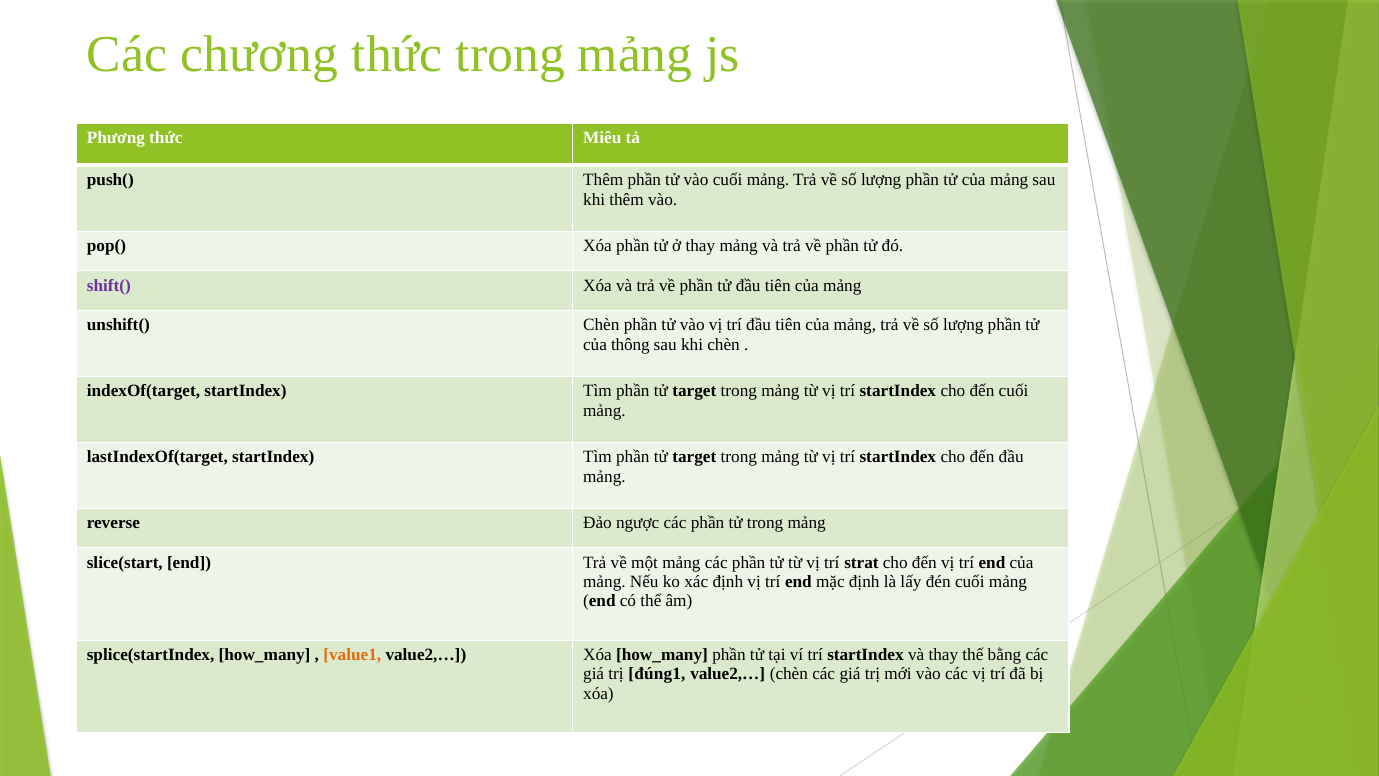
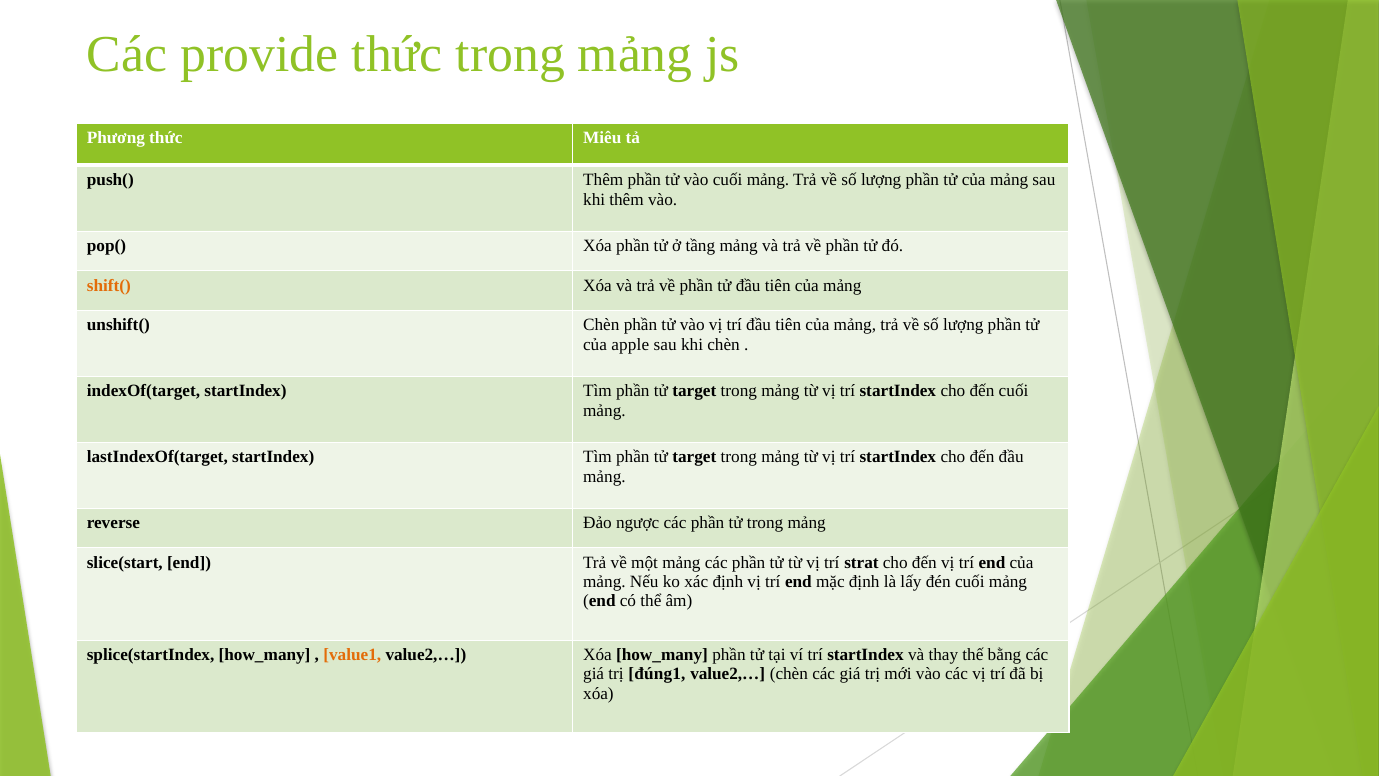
chương: chương -> provide
ở thay: thay -> tầng
shift( colour: purple -> orange
thông: thông -> apple
